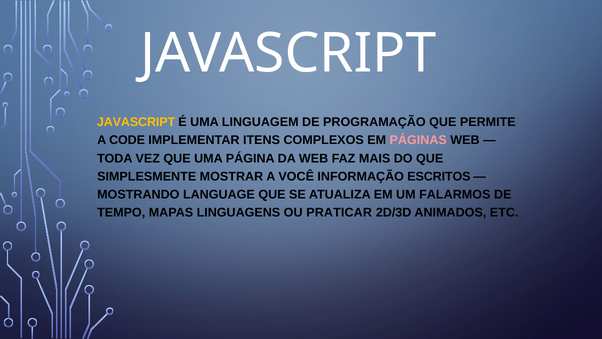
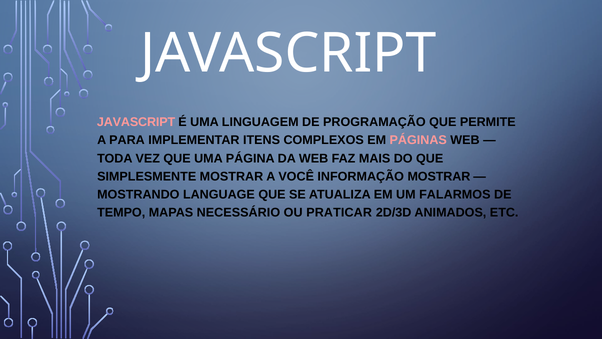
JAVASCRIPT at (136, 122) colour: yellow -> pink
CODE: CODE -> PARA
INFORMAÇÃO ESCRITOS: ESCRITOS -> MOSTRAR
LINGUAGENS: LINGUAGENS -> NECESSÁRIO
